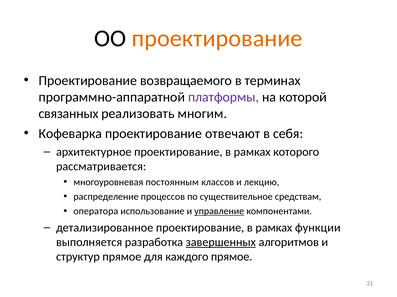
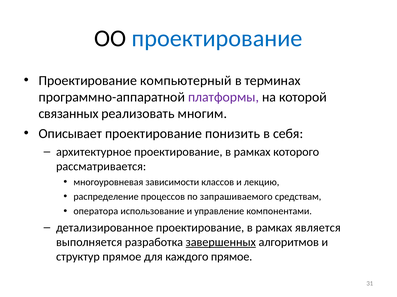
проектирование at (217, 38) colour: orange -> blue
возвращаемого: возвращаемого -> компьютерный
Кофеварка: Кофеварка -> Описывает
отвечают: отвечают -> понизить
постоянным: постоянным -> зависимости
существительное: существительное -> запрашиваемого
управление underline: present -> none
функции: функции -> является
